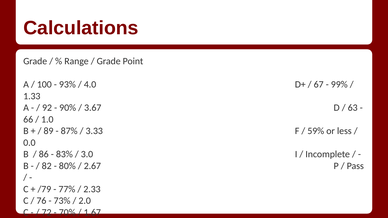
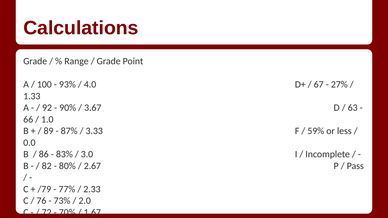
99%: 99% -> 27%
